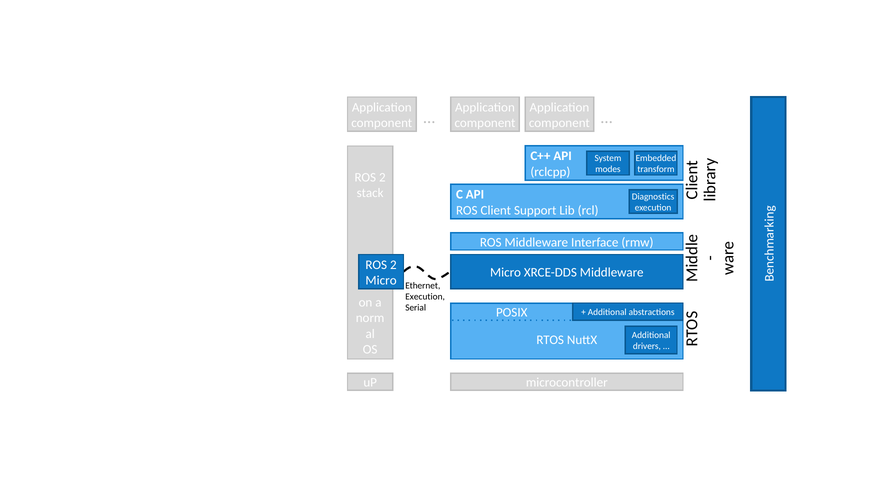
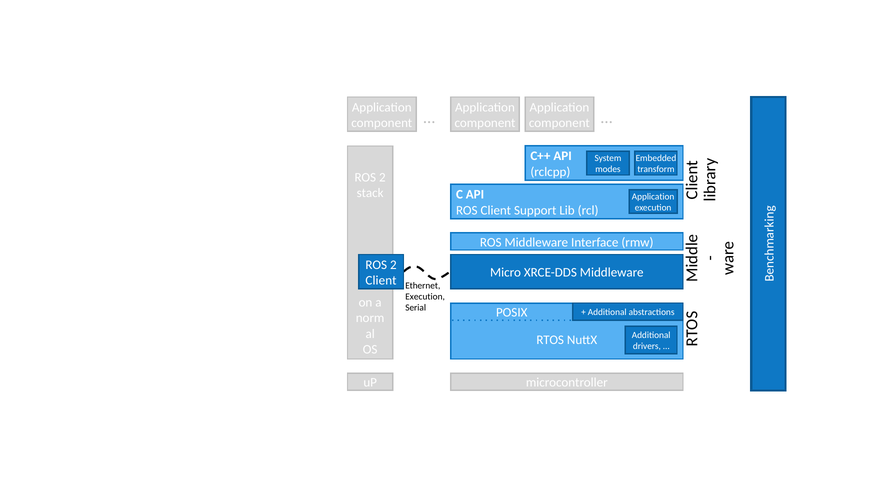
Diagnostics at (653, 197): Diagnostics -> Application
Micro at (381, 280): Micro -> Client
